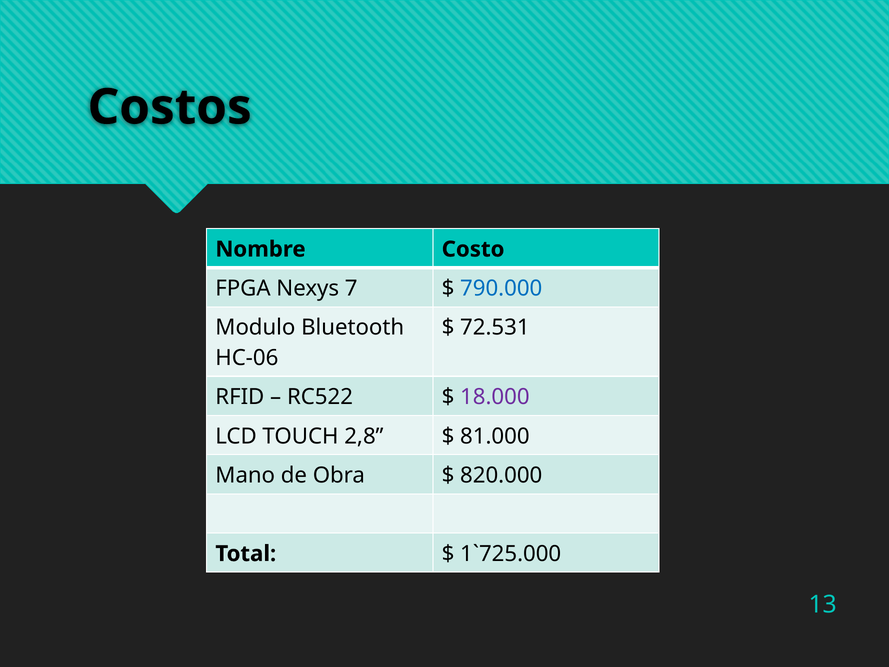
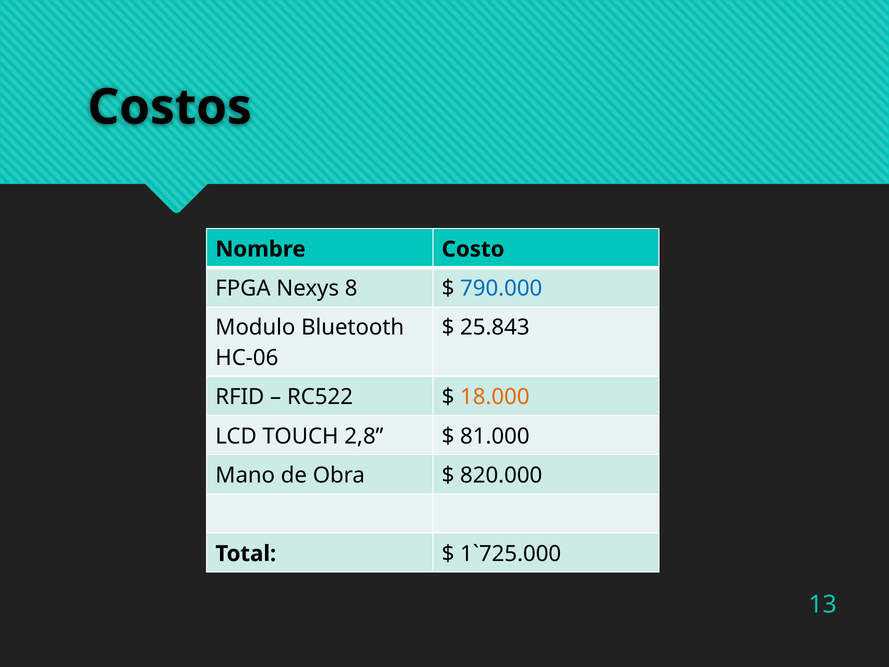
7: 7 -> 8
72.531: 72.531 -> 25.843
18.000 colour: purple -> orange
